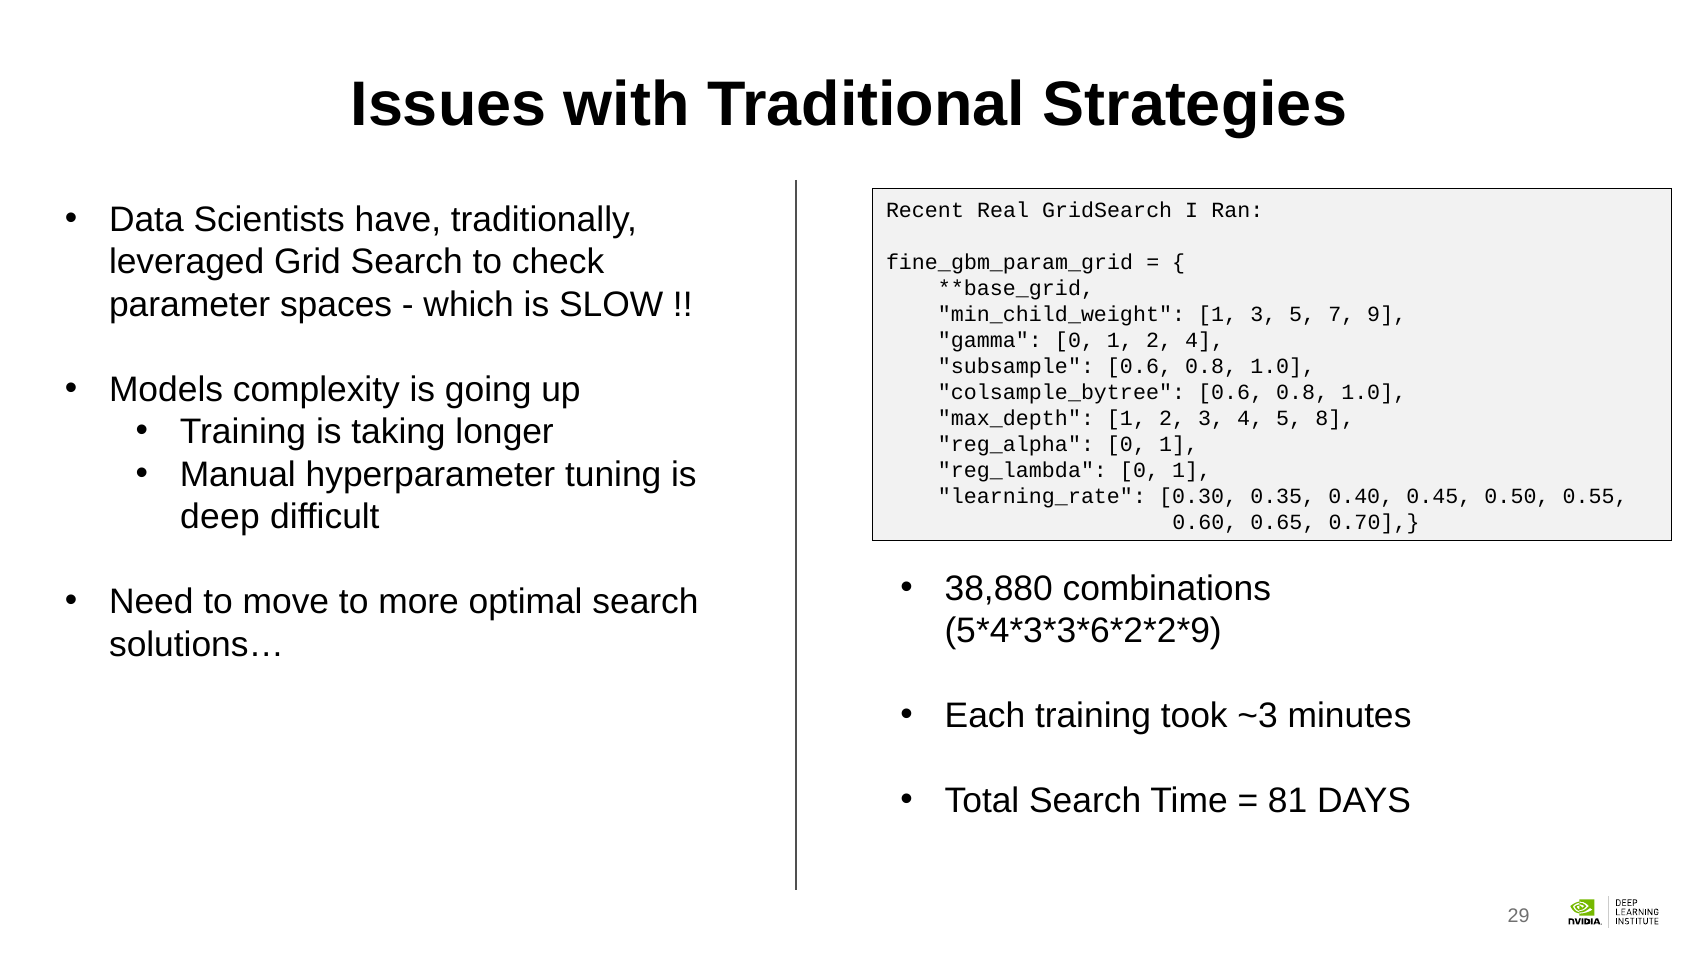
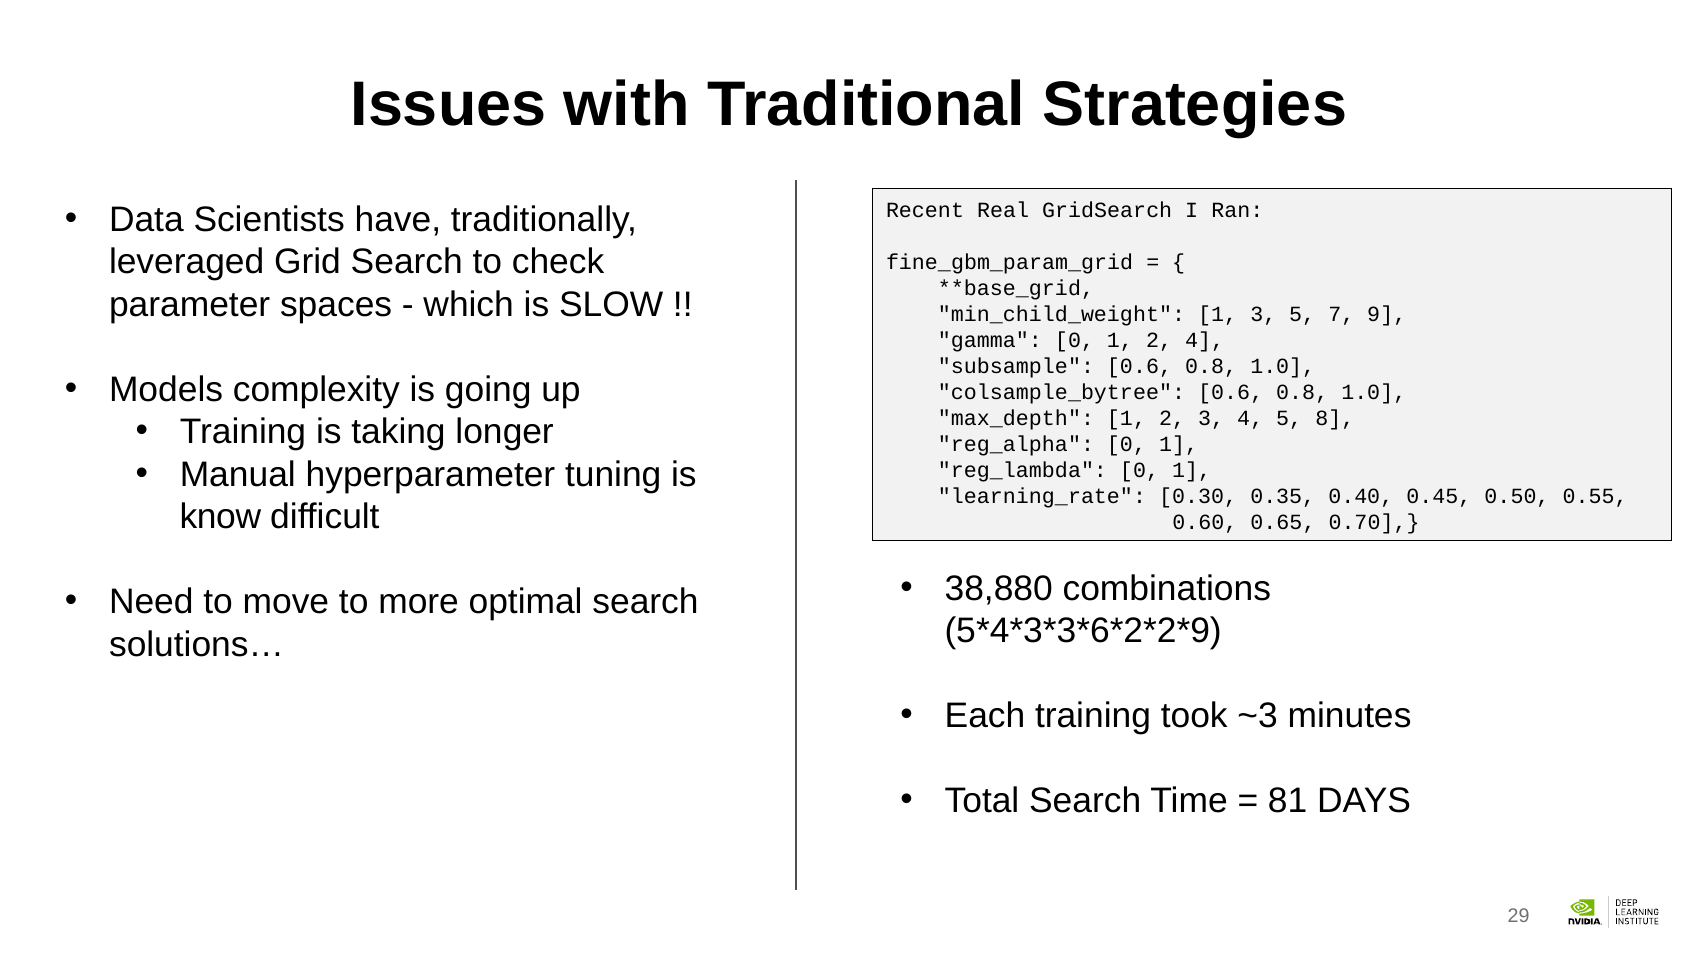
deep: deep -> know
